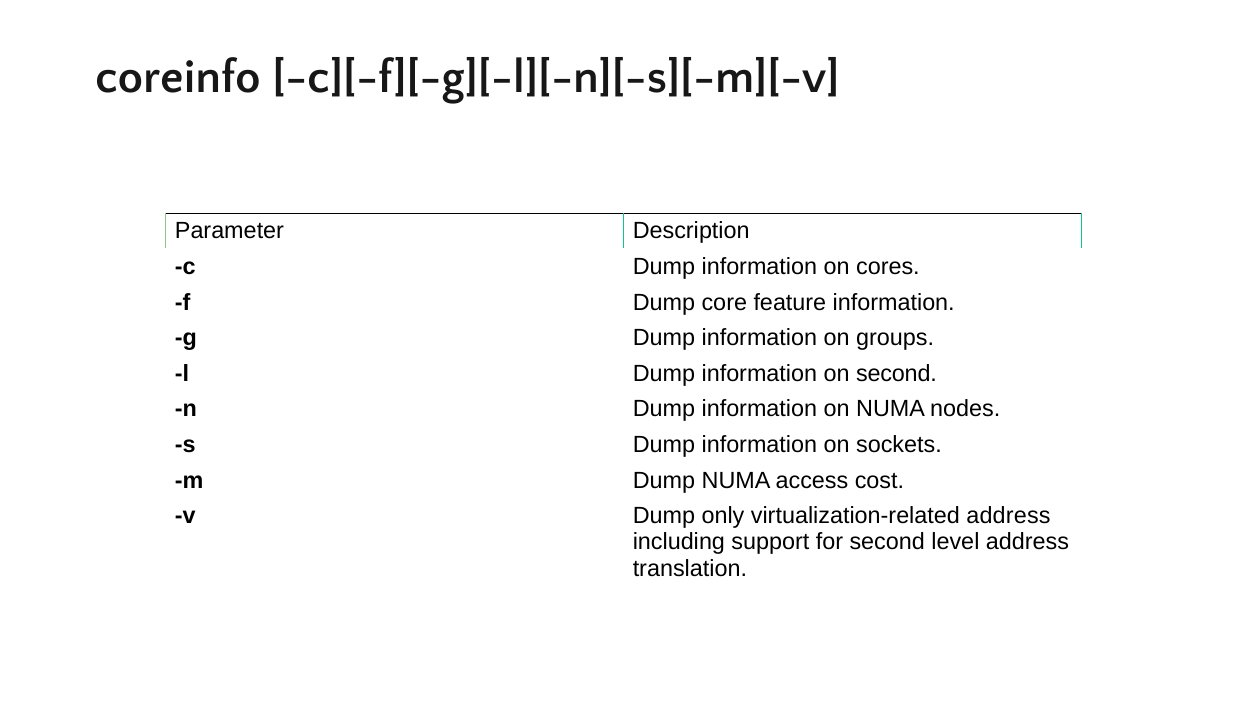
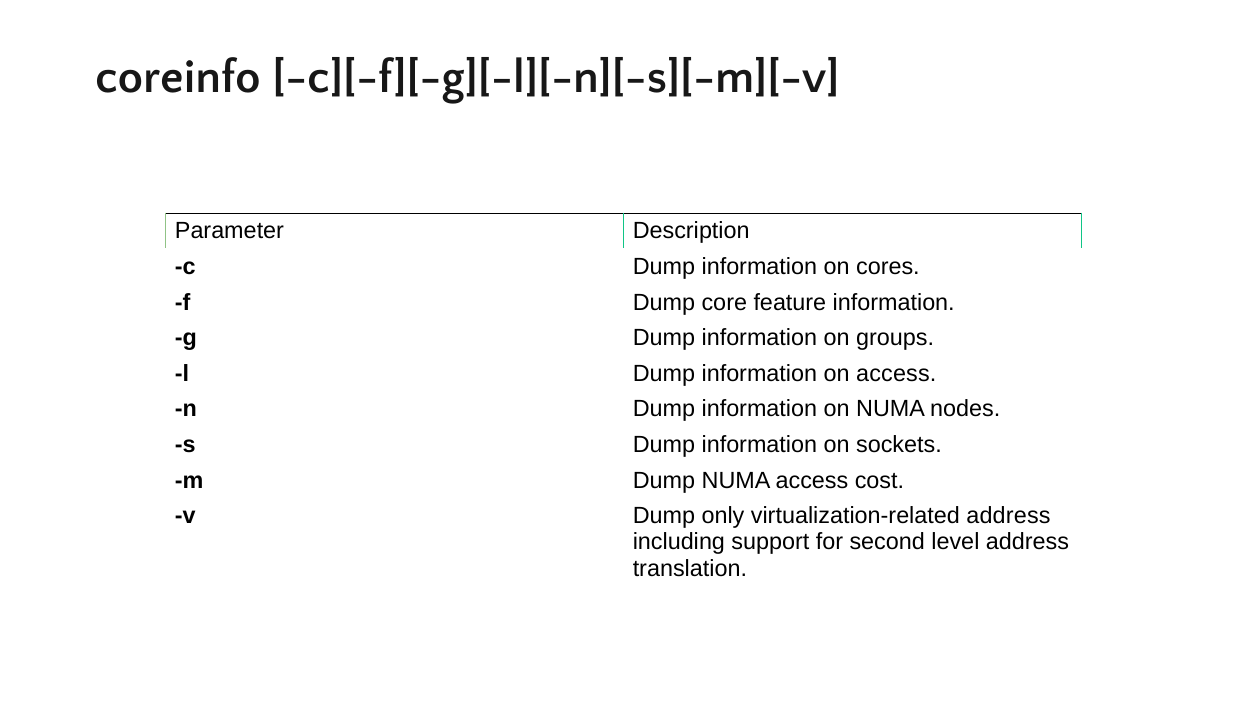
on second: second -> access
